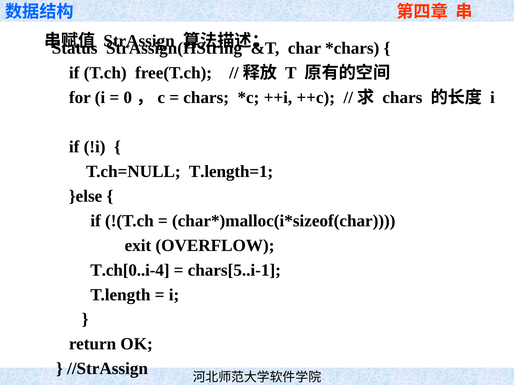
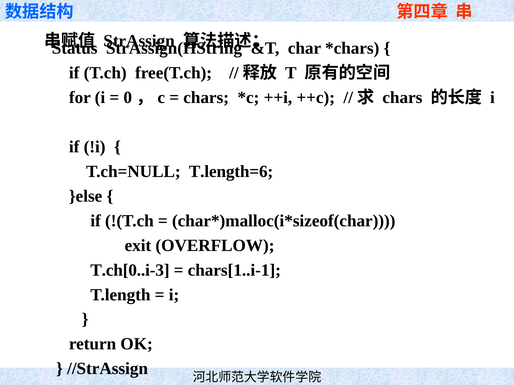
T.length=1: T.length=1 -> T.length=6
T.ch[0..i-4: T.ch[0..i-4 -> T.ch[0..i-3
chars[5..i-1: chars[5..i-1 -> chars[1..i-1
